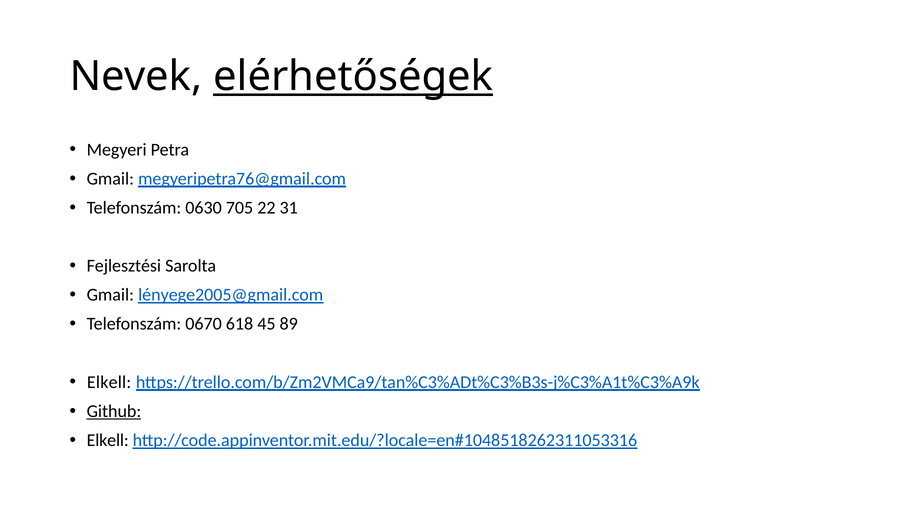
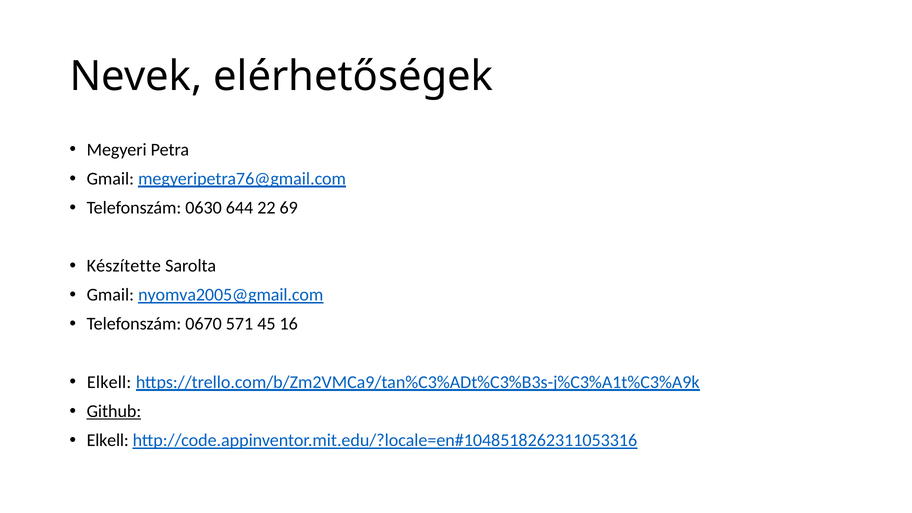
elérhetőségek underline: present -> none
705: 705 -> 644
31: 31 -> 69
Fejlesztési: Fejlesztési -> Készítette
lényege2005@gmail.com: lényege2005@gmail.com -> nyomva2005@gmail.com
618: 618 -> 571
89: 89 -> 16
